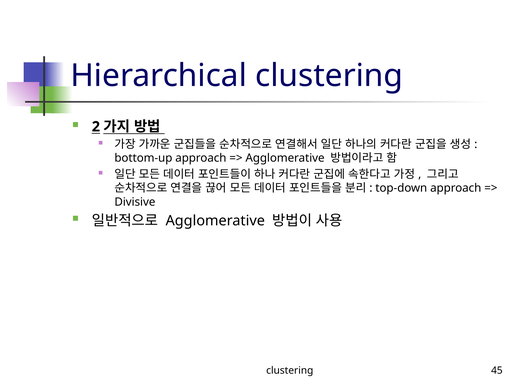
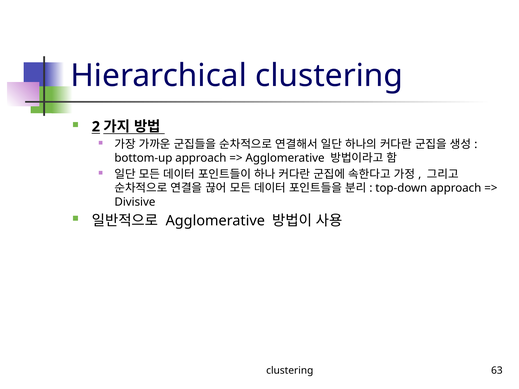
45: 45 -> 63
